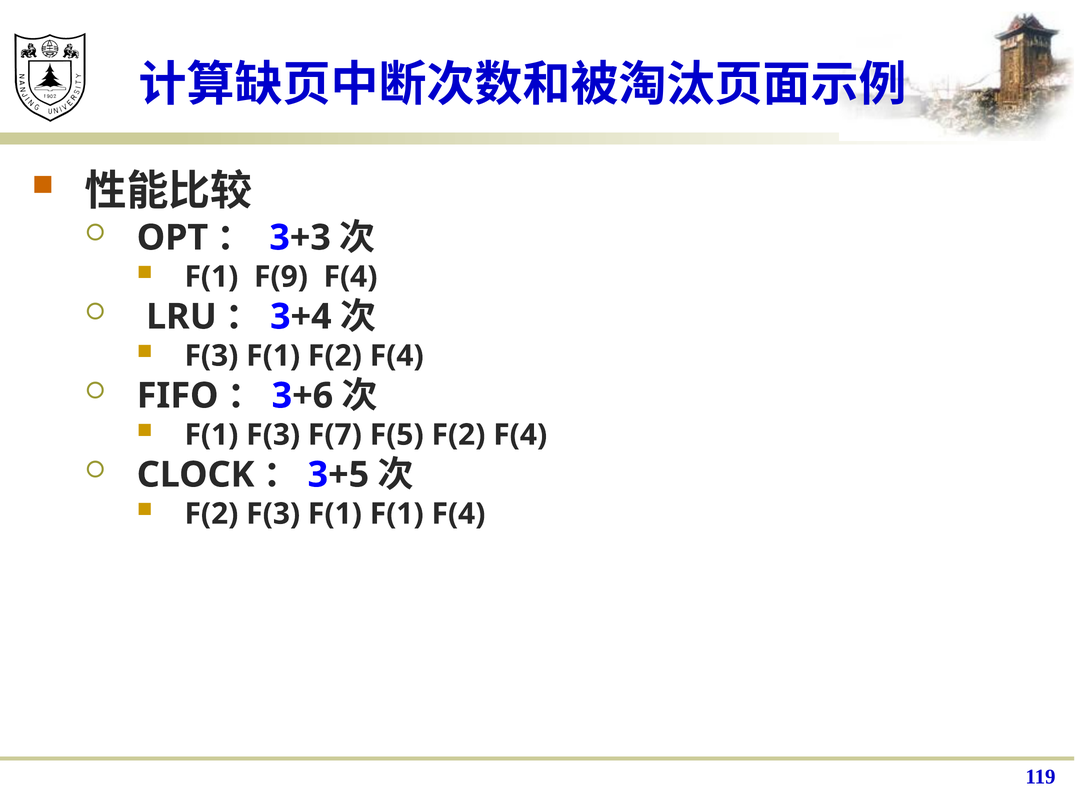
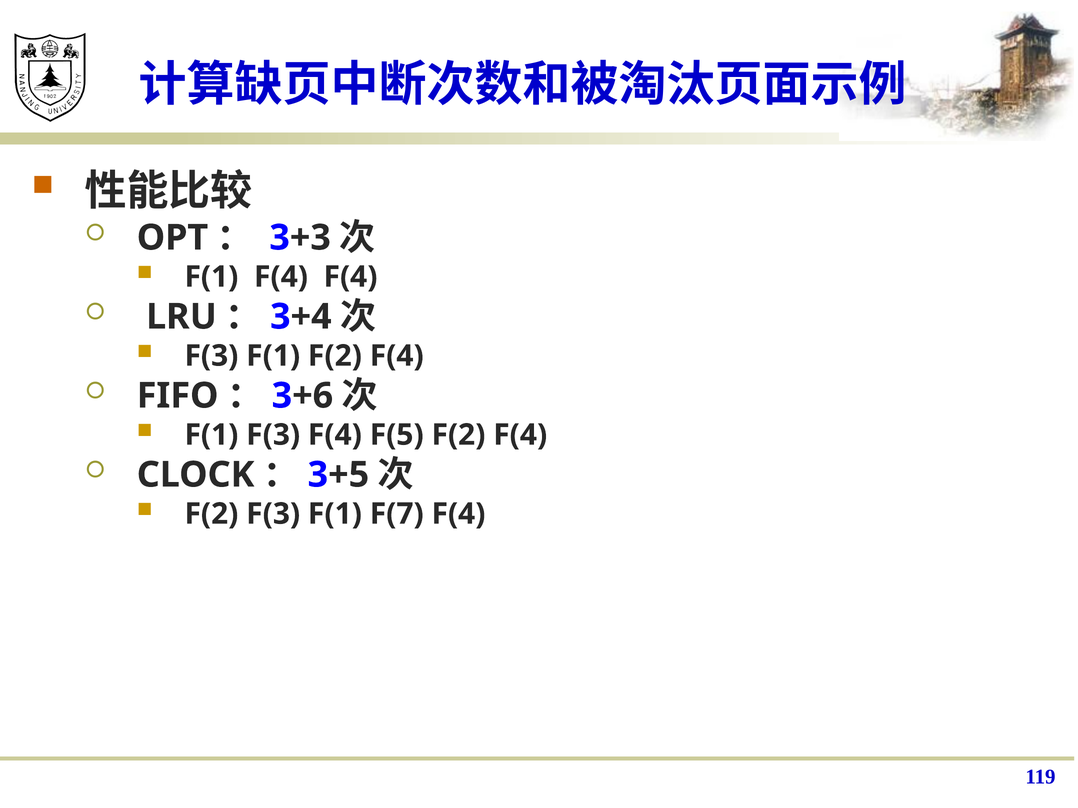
F(1 F(9: F(9 -> F(4
F(3 F(7: F(7 -> F(4
F(1 F(1: F(1 -> F(7
